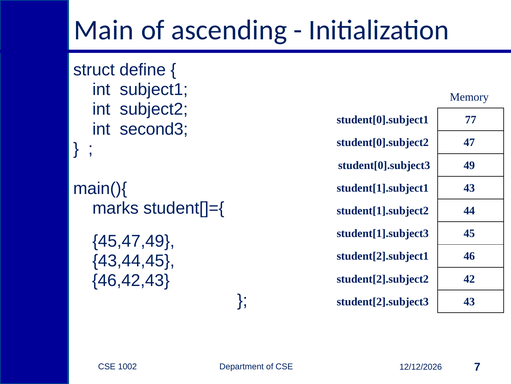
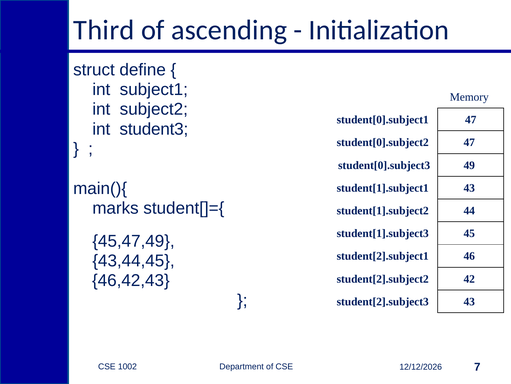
Main: Main -> Third
student[0].subject1 77: 77 -> 47
second3: second3 -> student3
